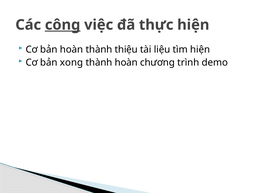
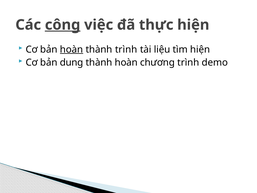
hoàn at (72, 49) underline: none -> present
thành thiệu: thiệu -> trình
xong: xong -> dung
